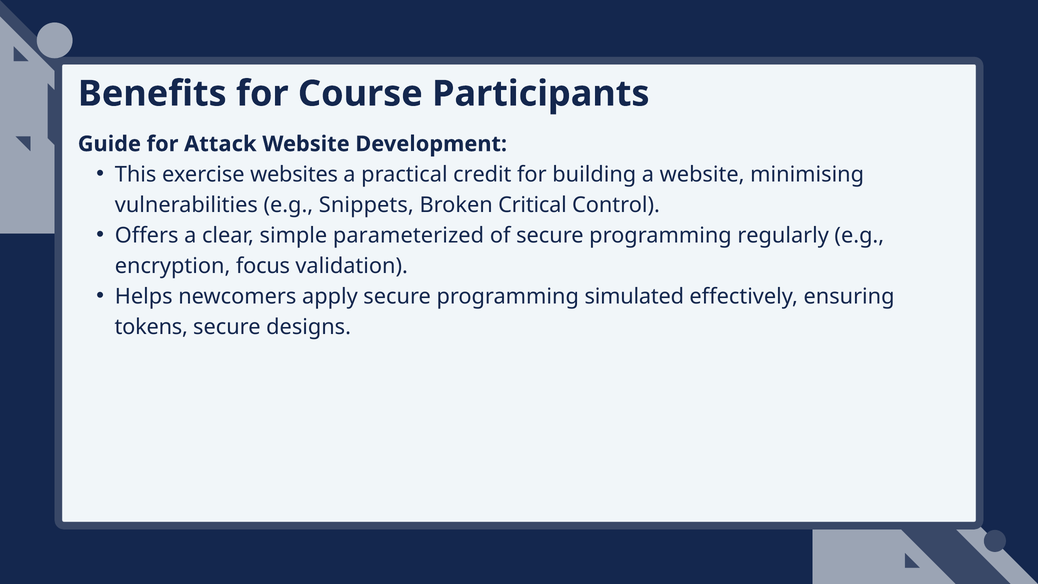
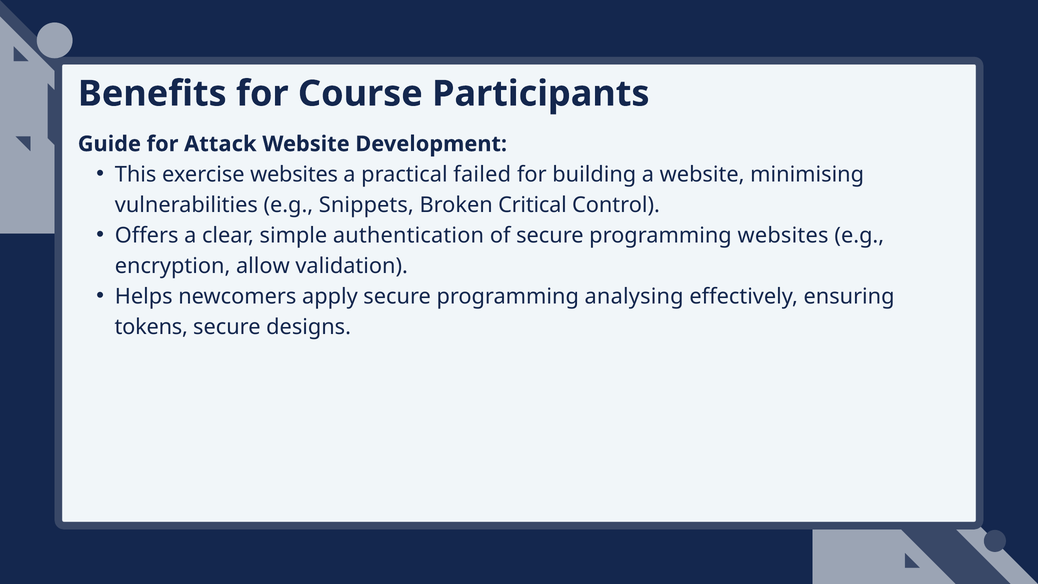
credit: credit -> failed
parameterized: parameterized -> authentication
programming regularly: regularly -> websites
focus: focus -> allow
simulated: simulated -> analysing
